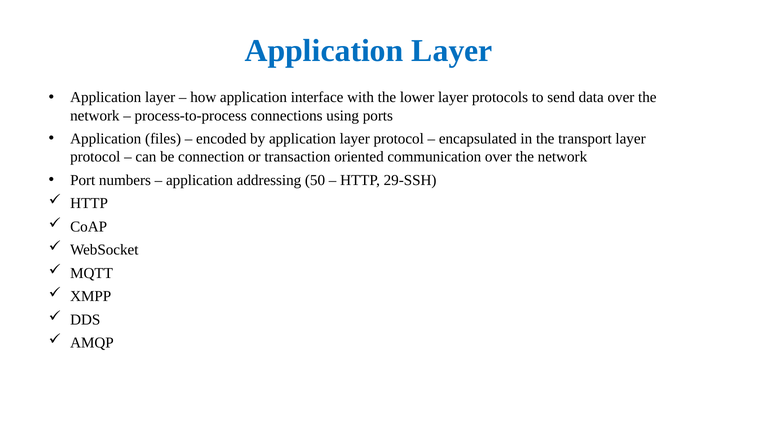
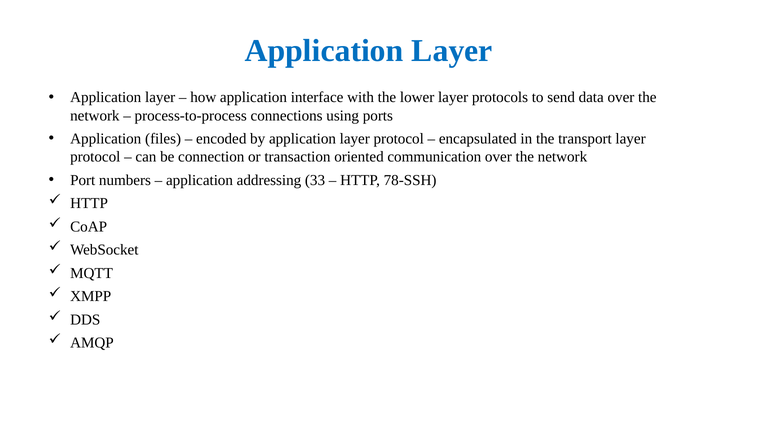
50: 50 -> 33
29-SSH: 29-SSH -> 78-SSH
